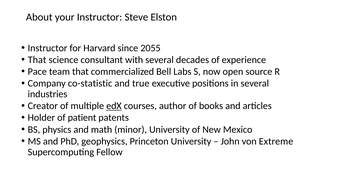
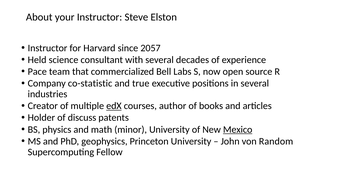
2055: 2055 -> 2057
That at (37, 60): That -> Held
patient: patient -> discuss
Mexico underline: none -> present
Extreme: Extreme -> Random
